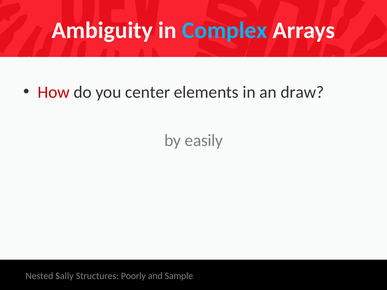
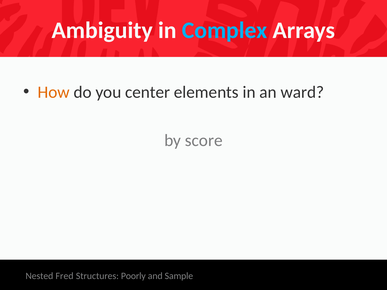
How colour: red -> orange
draw: draw -> ward
easily: easily -> score
Sally: Sally -> Fred
